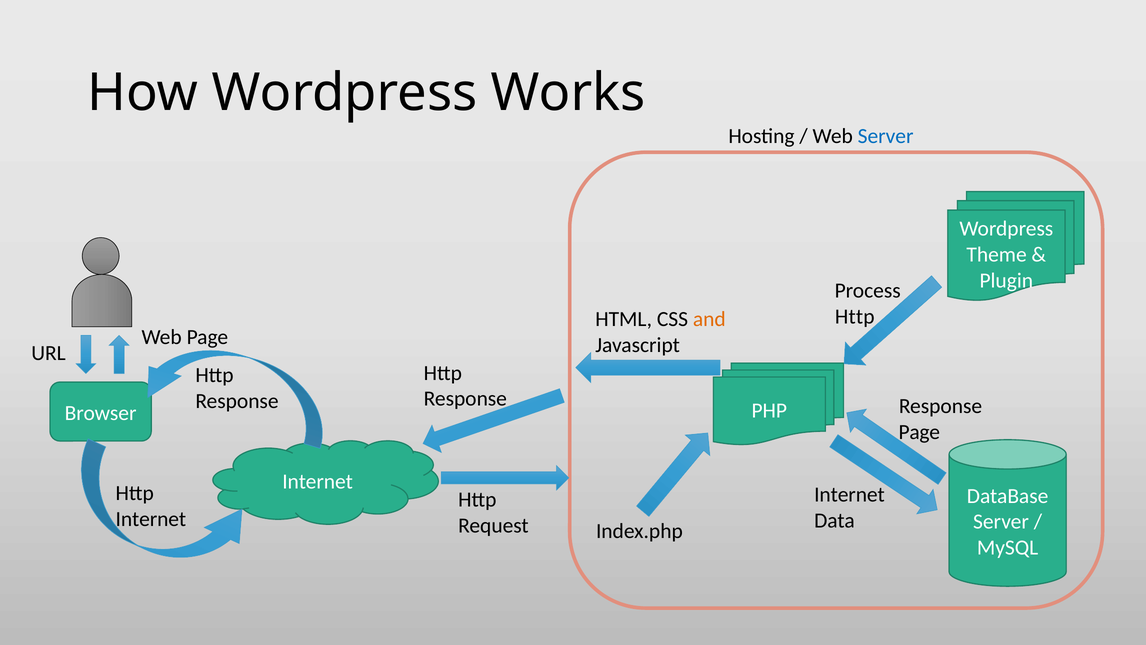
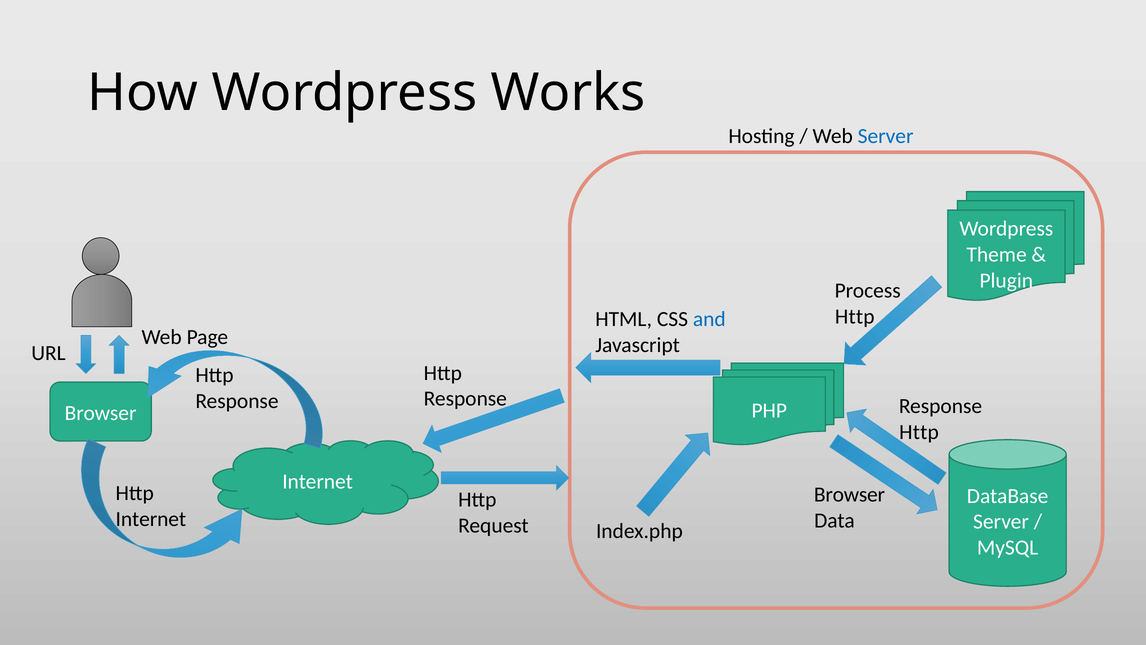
and colour: orange -> blue
Page at (919, 432): Page -> Http
Internet at (849, 494): Internet -> Browser
